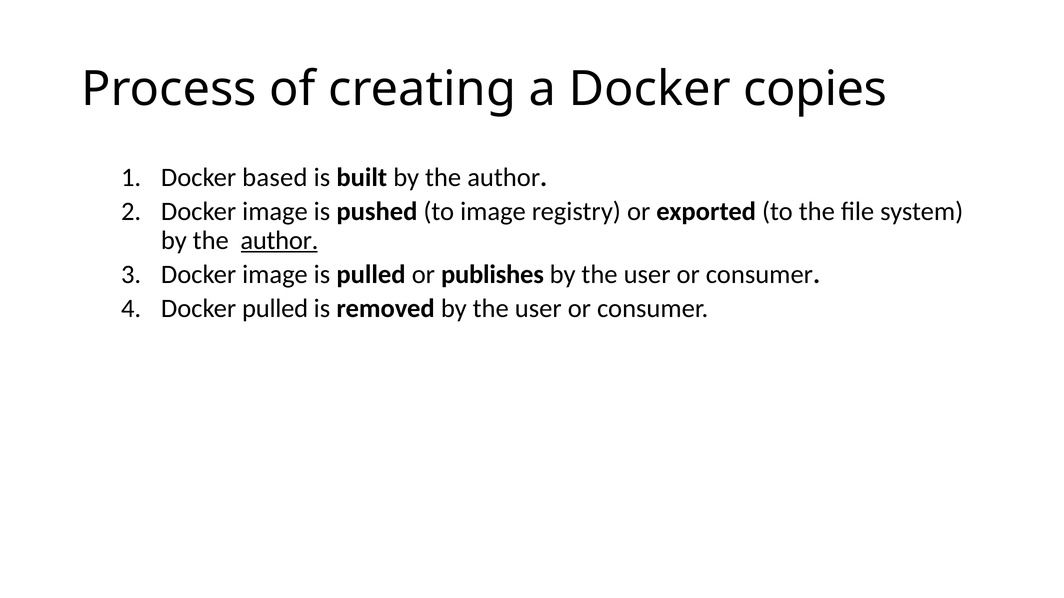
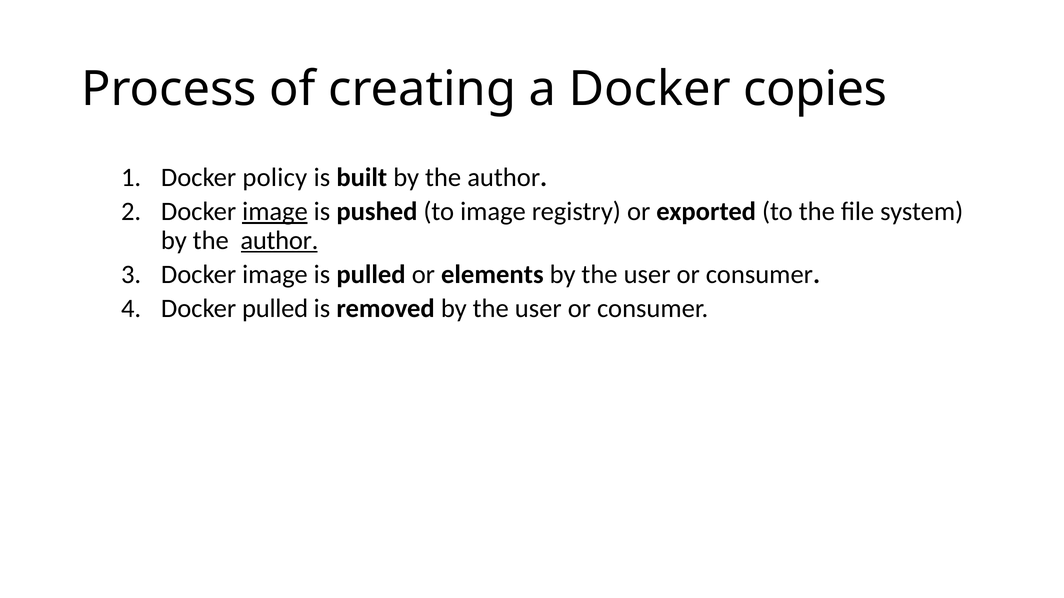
based: based -> policy
image at (275, 212) underline: none -> present
publishes: publishes -> elements
